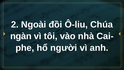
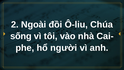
ngàn: ngàn -> sống
